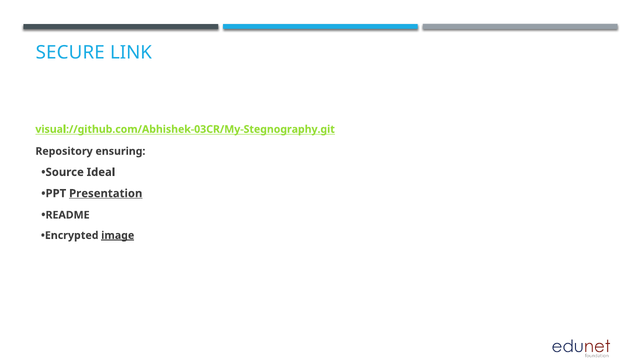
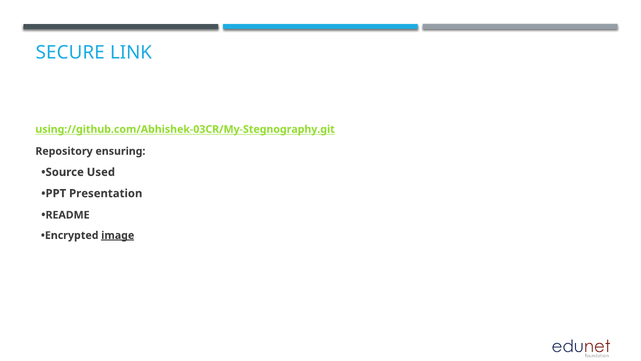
visual://github.com/Abhishek-03CR/My-Stegnography.git: visual://github.com/Abhishek-03CR/My-Stegnography.git -> using://github.com/Abhishek-03CR/My-Stegnography.git
Ideal: Ideal -> Used
Presentation underline: present -> none
